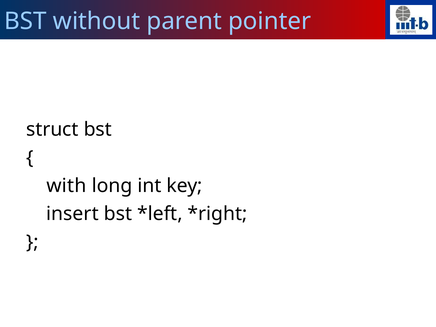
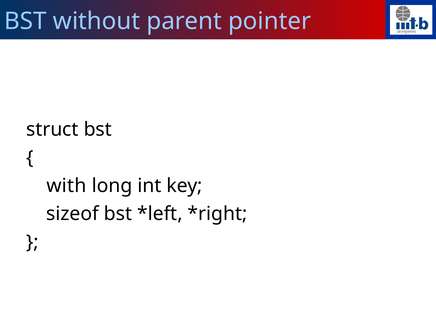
insert: insert -> sizeof
